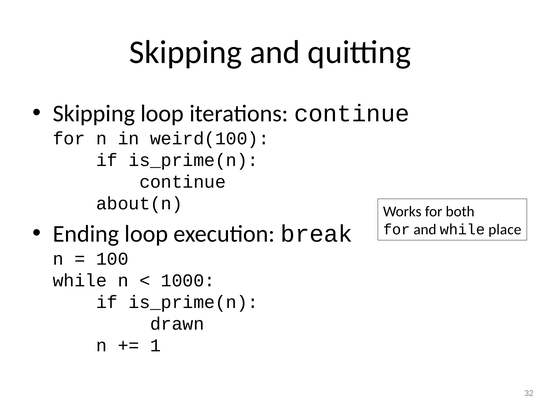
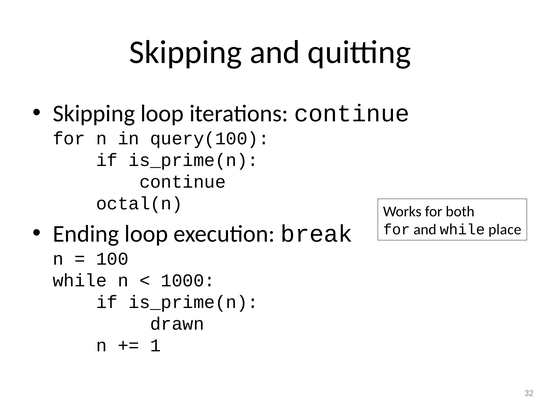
weird(100: weird(100 -> query(100
about(n: about(n -> octal(n
